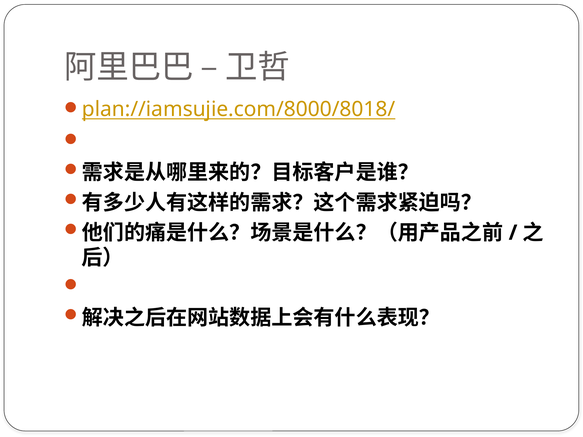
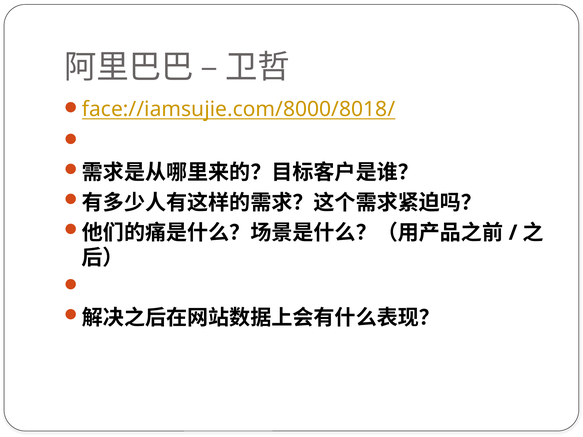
plan://iamsujie.com/8000/8018/: plan://iamsujie.com/8000/8018/ -> face://iamsujie.com/8000/8018/
